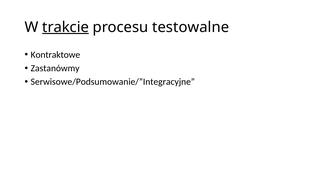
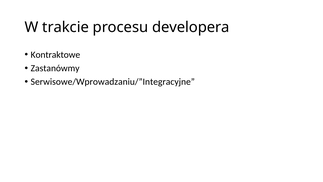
trakcie underline: present -> none
testowalne: testowalne -> developera
Serwisowe/Podsumowanie/”Integracyjne: Serwisowe/Podsumowanie/”Integracyjne -> Serwisowe/Wprowadzaniu/”Integracyjne
